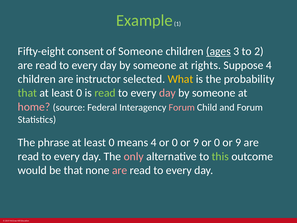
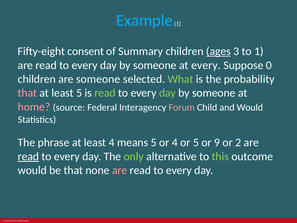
Example colour: light green -> light blue
of Someone: Someone -> Summary
to 2: 2 -> 1
at rights: rights -> every
Suppose 4: 4 -> 0
are instructor: instructor -> someone
What colour: yellow -> light green
that at (27, 93) colour: light green -> pink
0 at (79, 93): 0 -> 5
day at (167, 93) colour: pink -> light green
and Forum: Forum -> Would
phrase at least 0: 0 -> 4
means 4: 4 -> 5
0 at (175, 142): 0 -> 4
9 at (196, 142): 9 -> 5
0 at (217, 142): 0 -> 9
9 at (238, 142): 9 -> 2
read at (28, 156) underline: none -> present
only colour: pink -> light green
